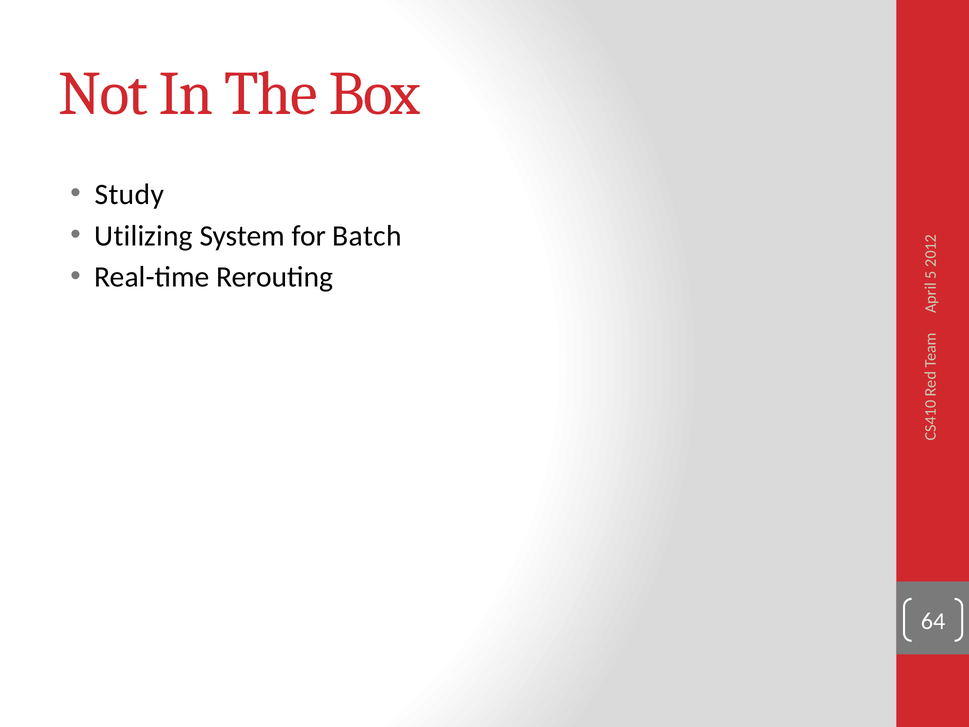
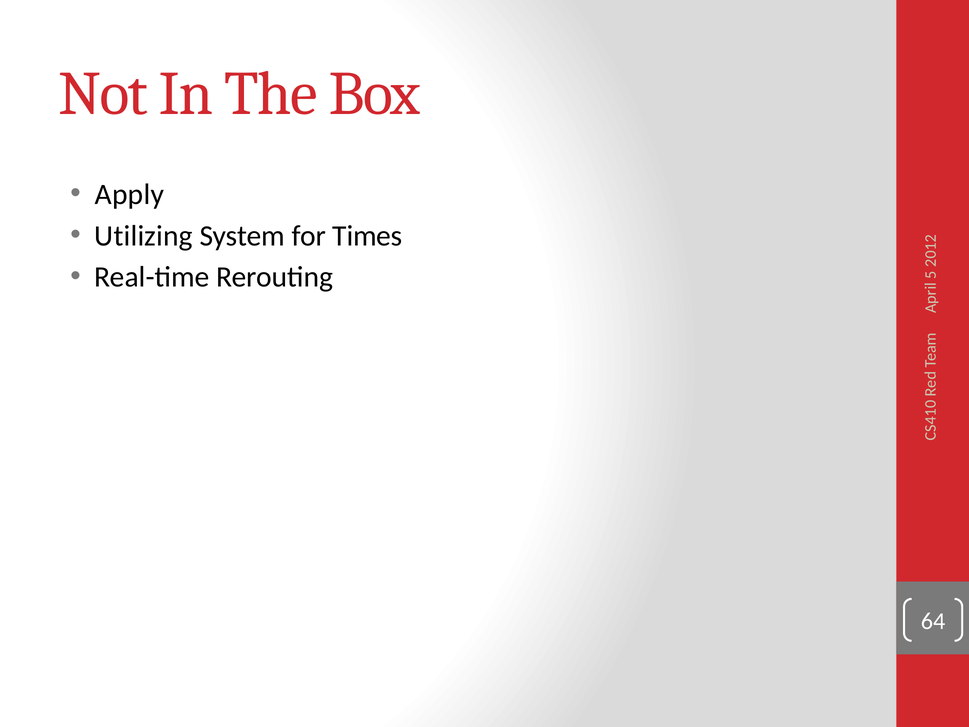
Study: Study -> Apply
Batch: Batch -> Times
